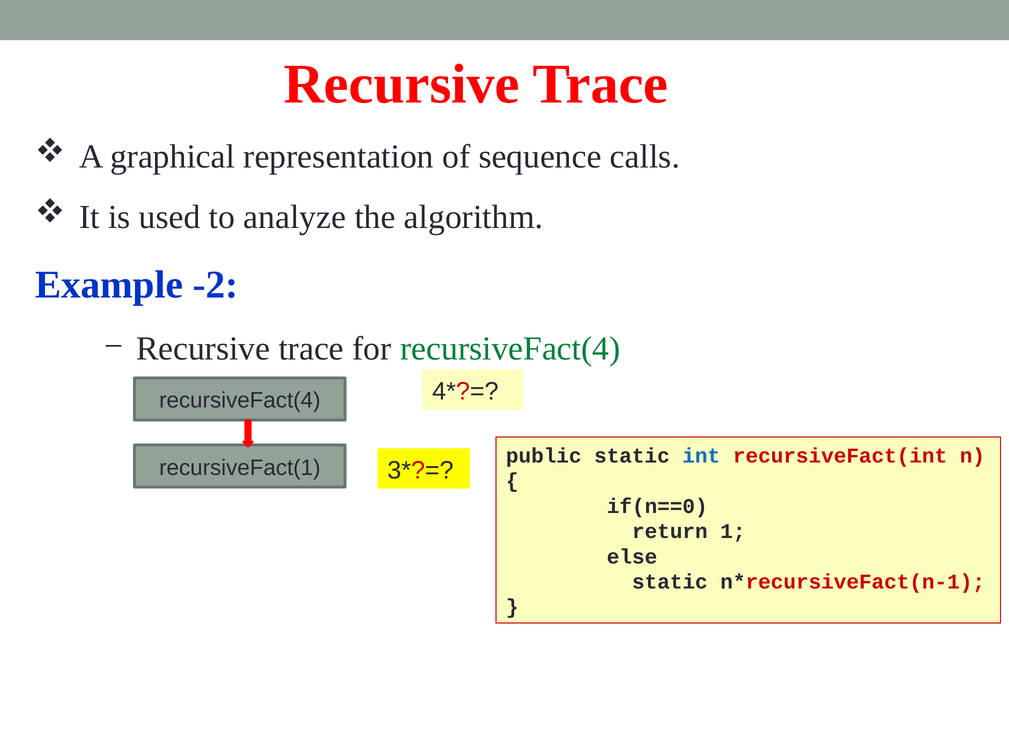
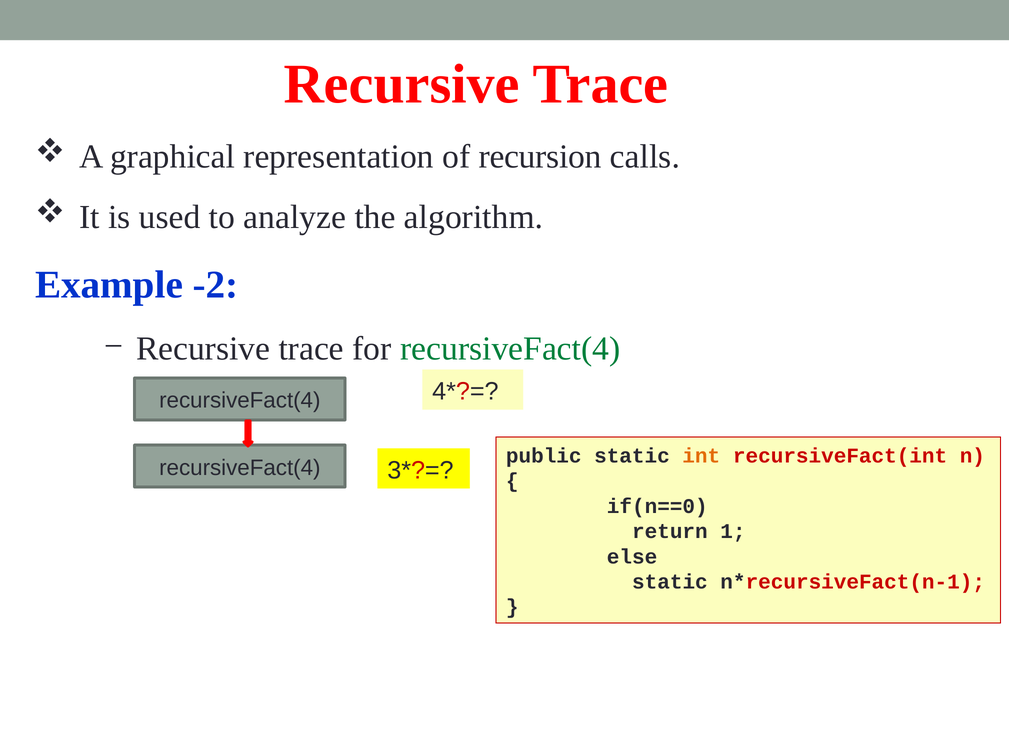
sequence: sequence -> recursion
int colour: blue -> orange
recursiveFact(1 at (240, 468): recursiveFact(1 -> recursiveFact(4
